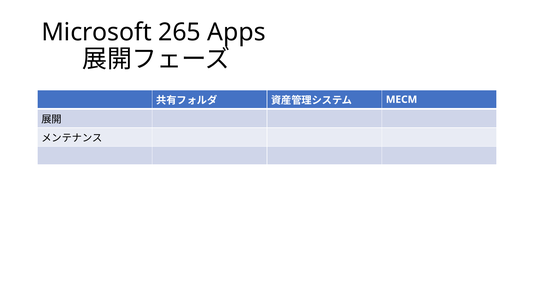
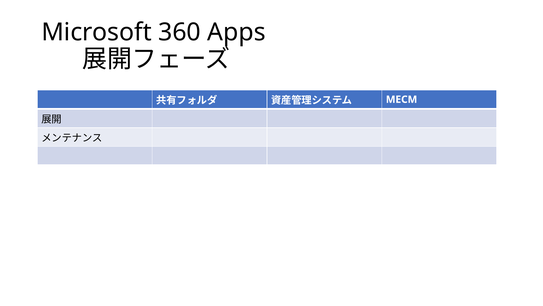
265: 265 -> 360
